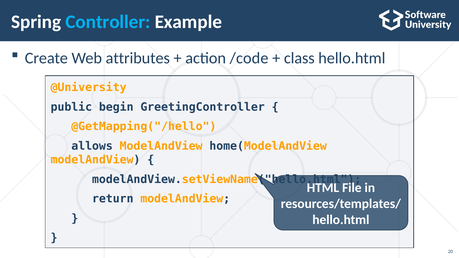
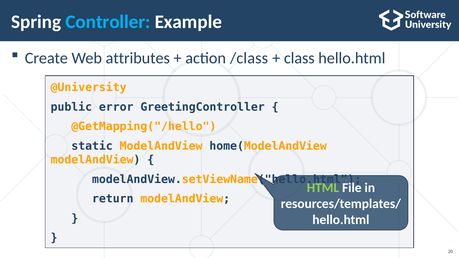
/code: /code -> /class
begin: begin -> error
allows: allows -> static
HTML colour: white -> light green
